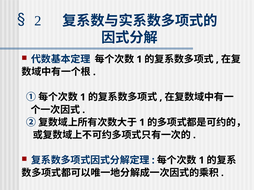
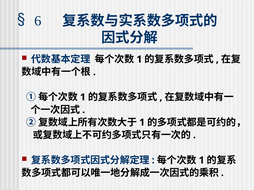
2: 2 -> 6
